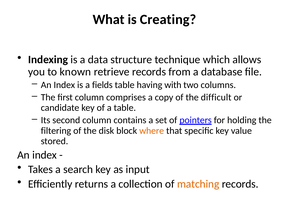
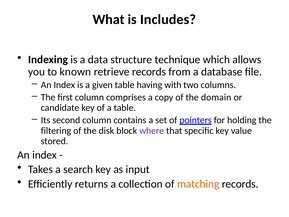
Creating: Creating -> Includes
fields: fields -> given
difficult: difficult -> domain
where colour: orange -> purple
